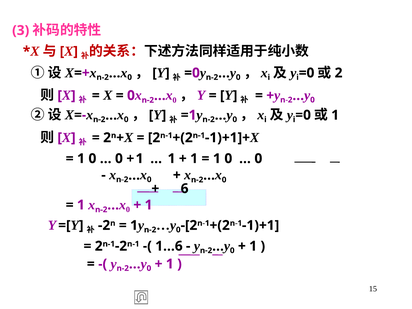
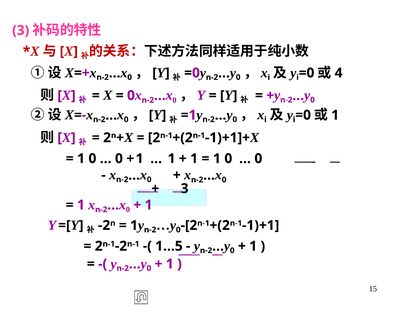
2 at (339, 73): 2 -> 4
6 at (185, 189): 6 -> 3
1…6: 1…6 -> 1…5
